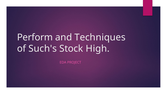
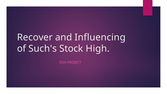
Perform: Perform -> Recover
Techniques: Techniques -> Influencing
